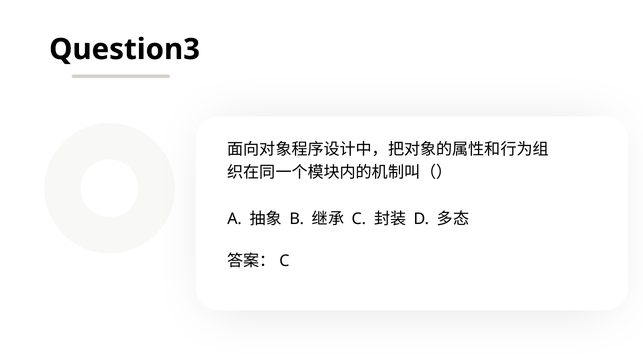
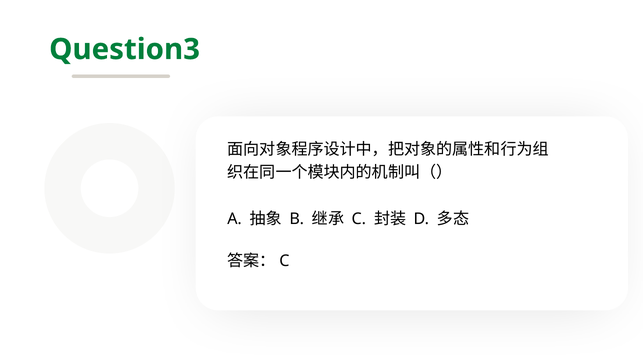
Question3 colour: black -> green
